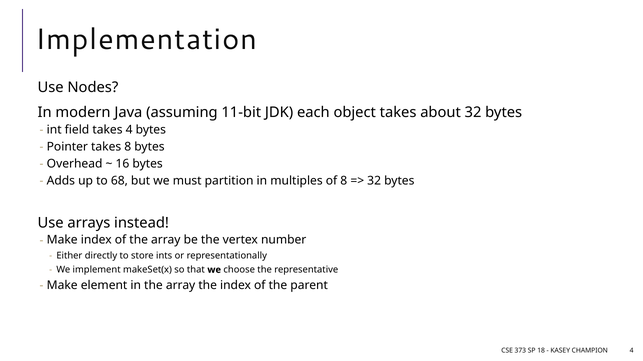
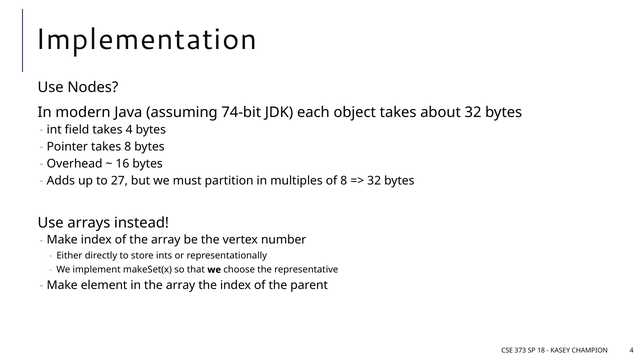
11-bit: 11-bit -> 74-bit
68: 68 -> 27
